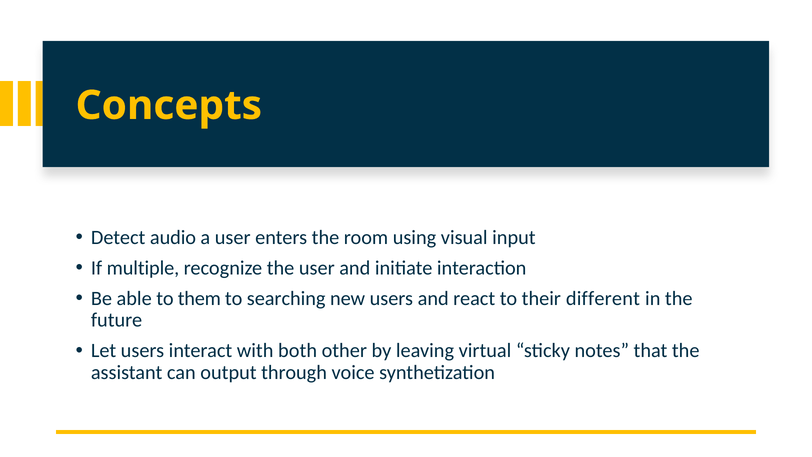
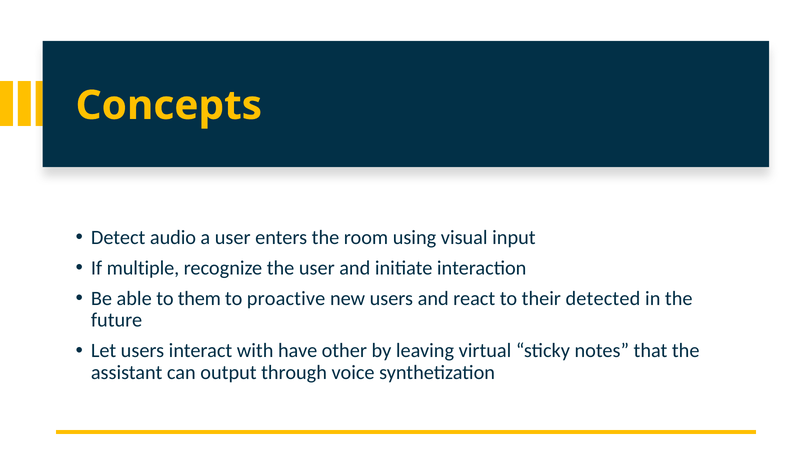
searching: searching -> proactive
different: different -> detected
both: both -> have
